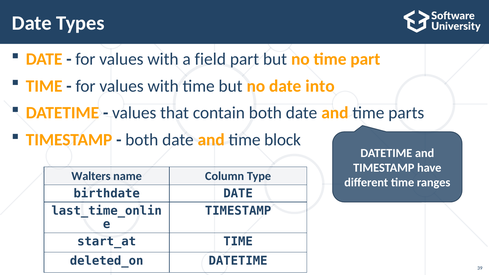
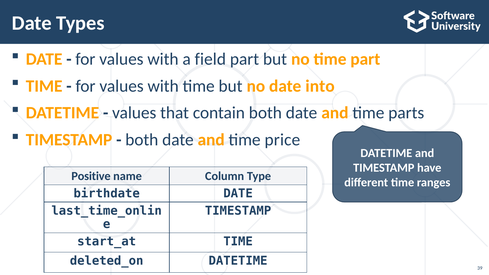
block: block -> price
Walters: Walters -> Positive
